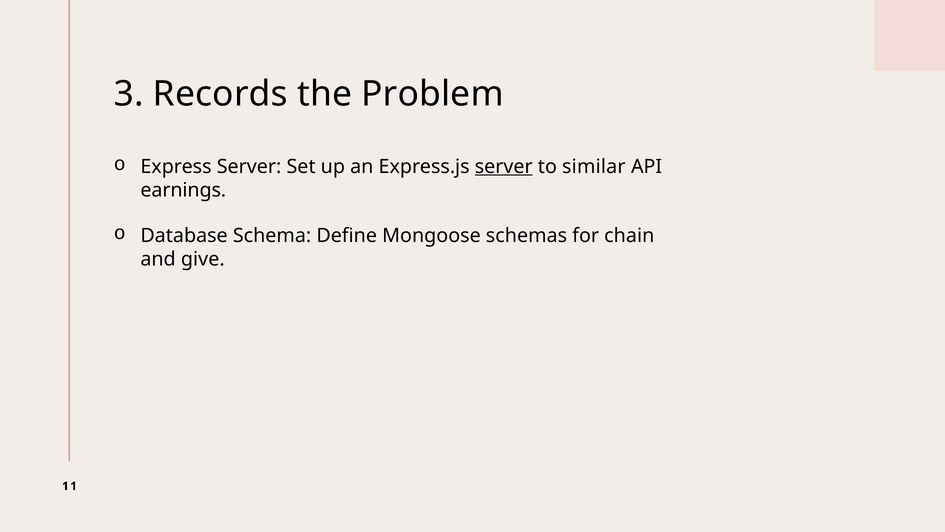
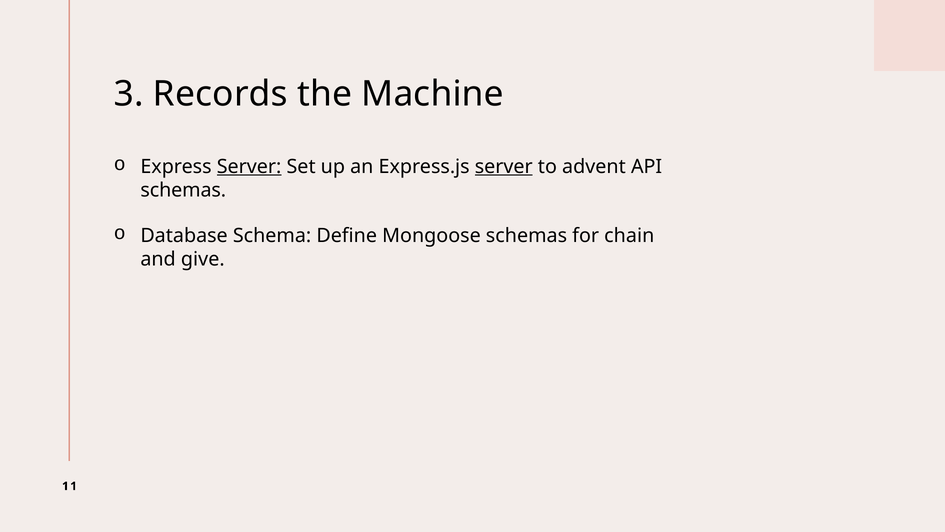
Problem: Problem -> Machine
Server at (249, 166) underline: none -> present
similar: similar -> advent
earnings at (183, 190): earnings -> schemas
